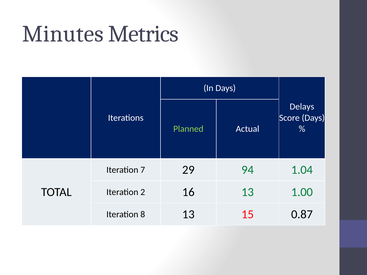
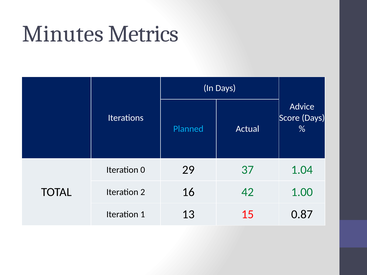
Delays: Delays -> Advice
Planned colour: light green -> light blue
7: 7 -> 0
94: 94 -> 37
16 13: 13 -> 42
8: 8 -> 1
